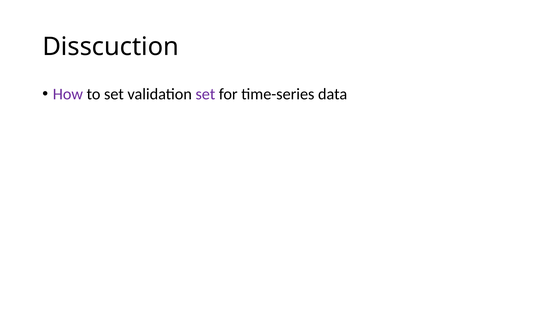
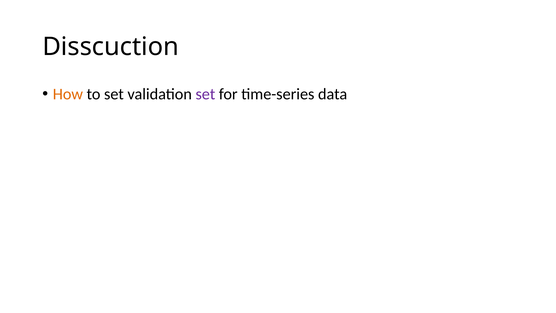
How colour: purple -> orange
